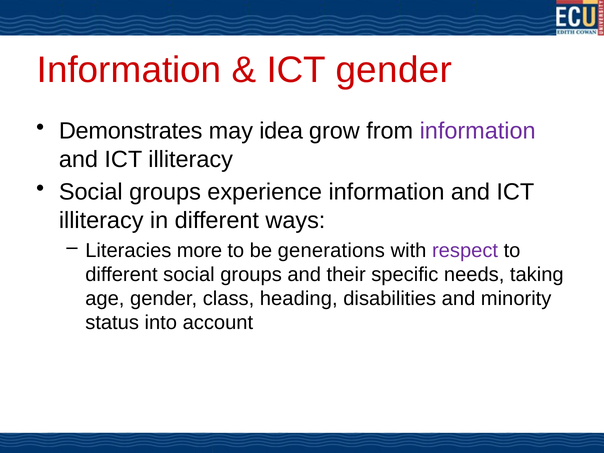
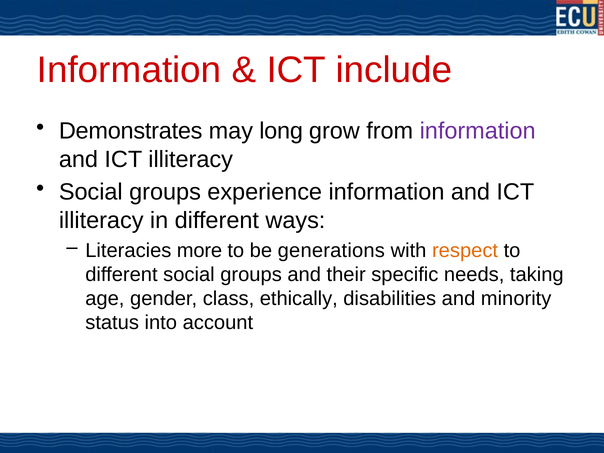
ICT gender: gender -> include
idea: idea -> long
respect colour: purple -> orange
heading: heading -> ethically
